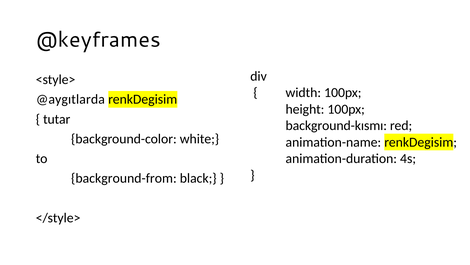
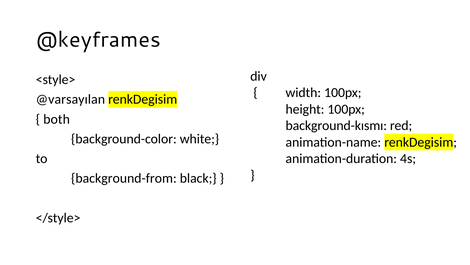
@aygıtlarda: @aygıtlarda -> @varsayılan
tutar: tutar -> both
